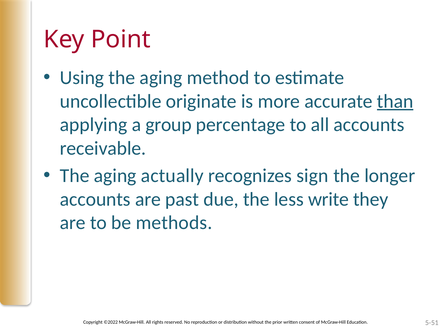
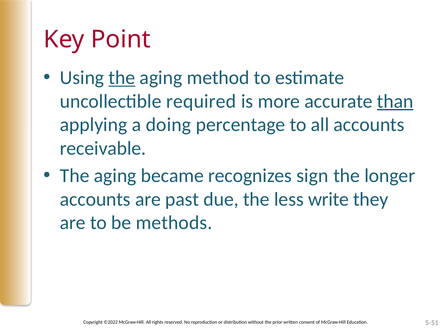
the at (122, 78) underline: none -> present
originate: originate -> required
group: group -> doing
actually: actually -> became
